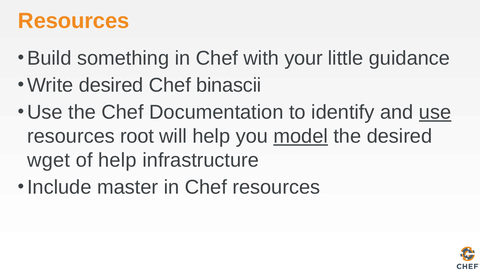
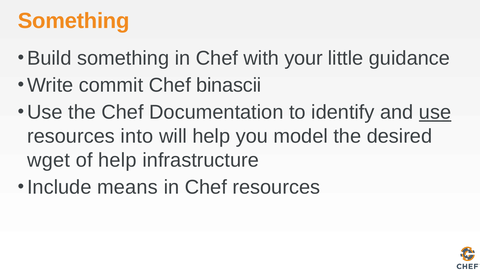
Resources at (74, 21): Resources -> Something
Write desired: desired -> commit
root: root -> into
model underline: present -> none
master: master -> means
